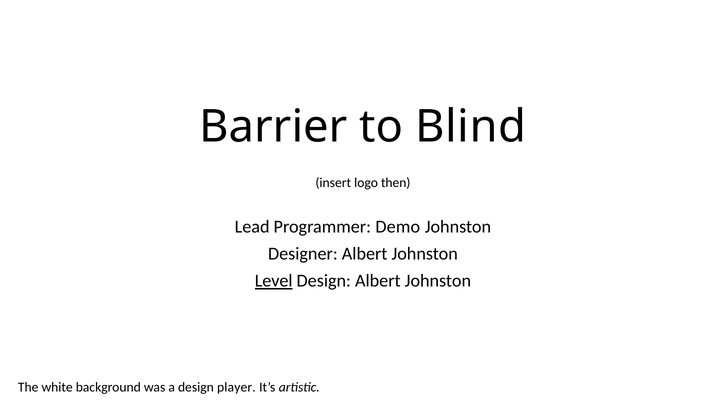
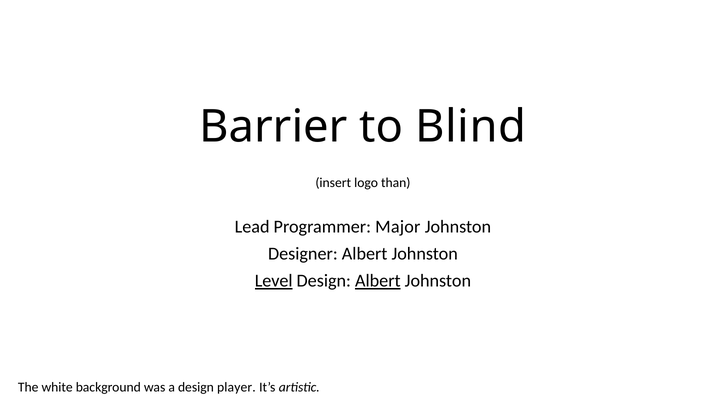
then: then -> than
Demo: Demo -> Major
Albert at (378, 281) underline: none -> present
